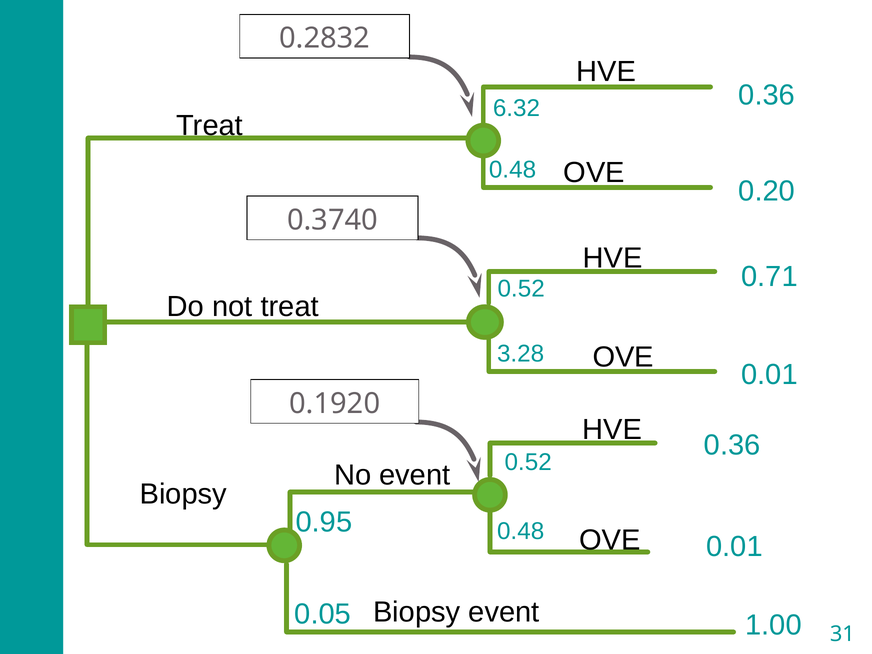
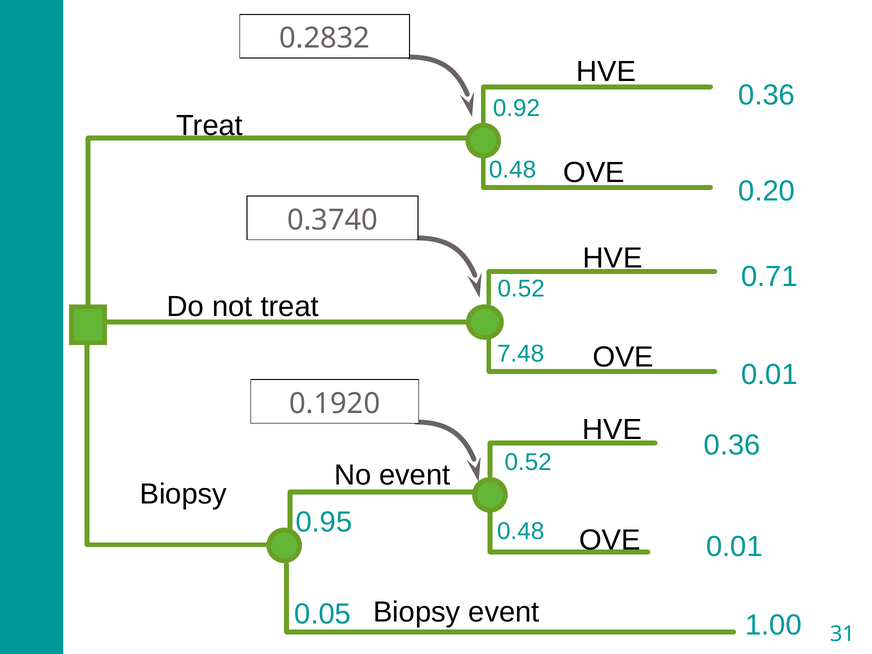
6.32: 6.32 -> 0.92
3.28: 3.28 -> 7.48
